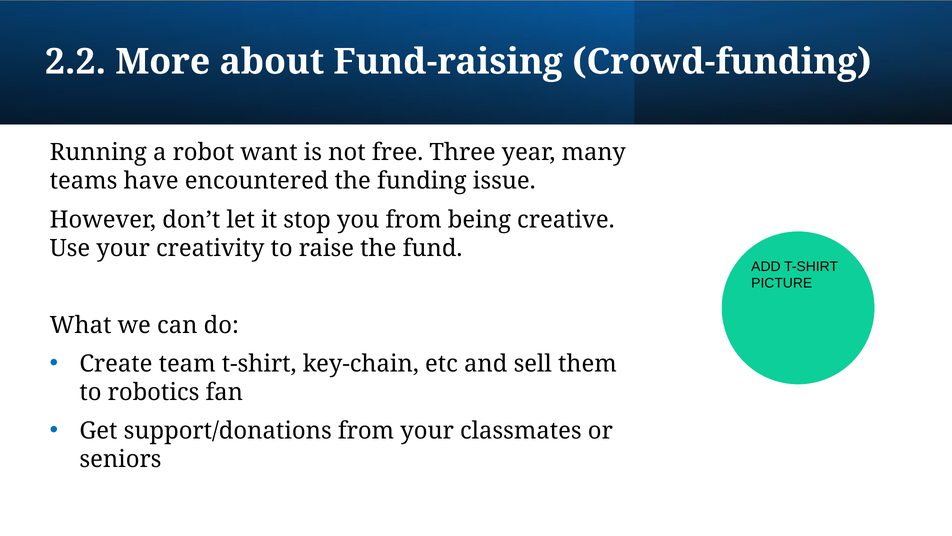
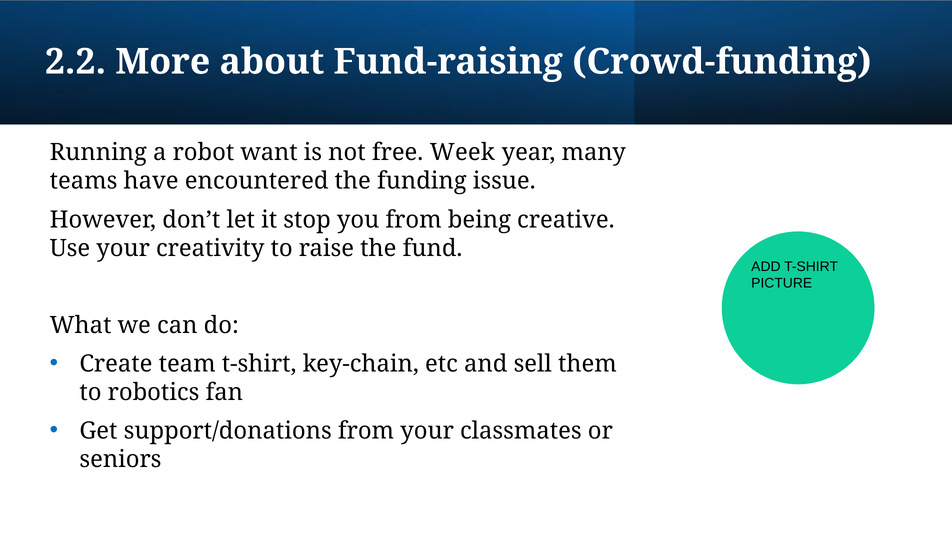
Three: Three -> Week
